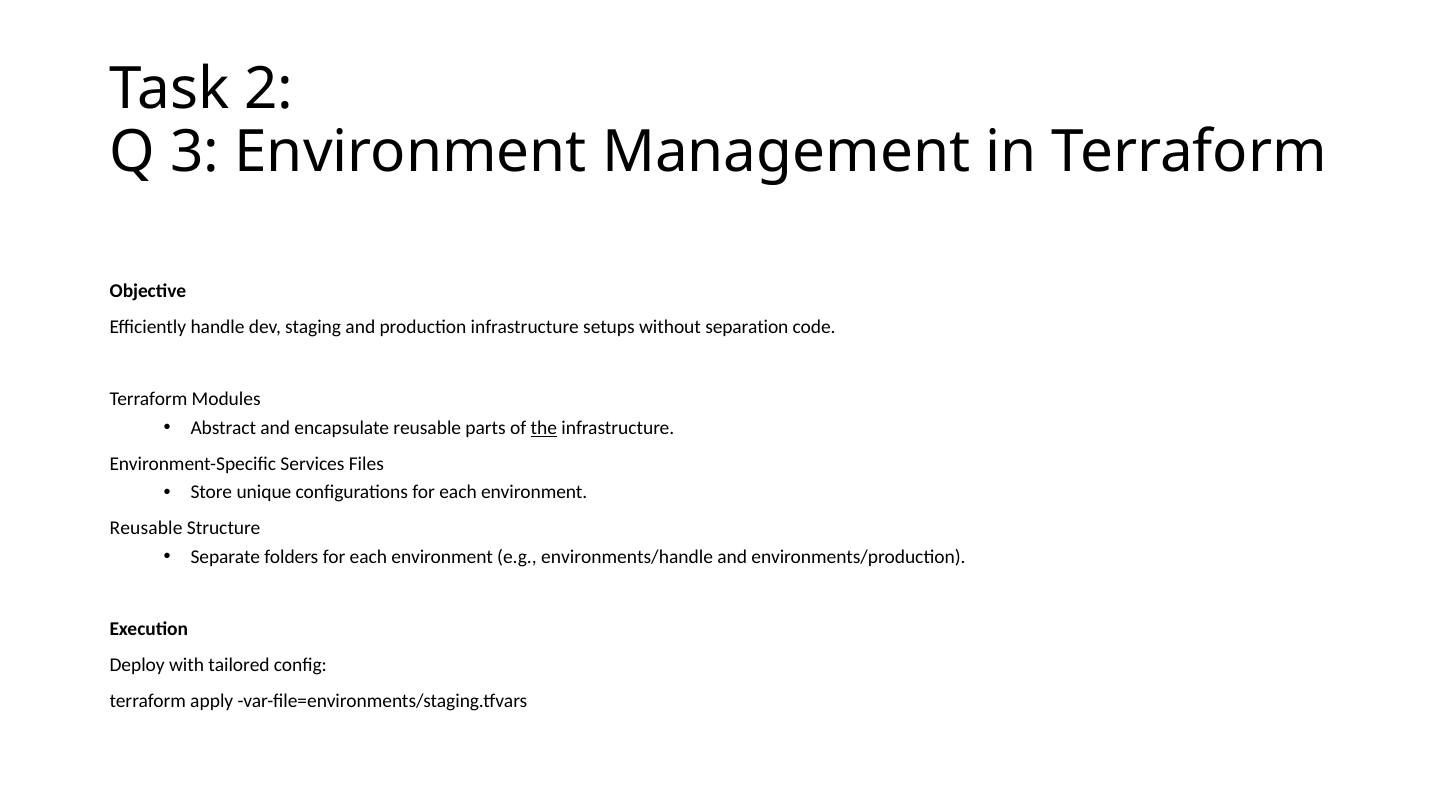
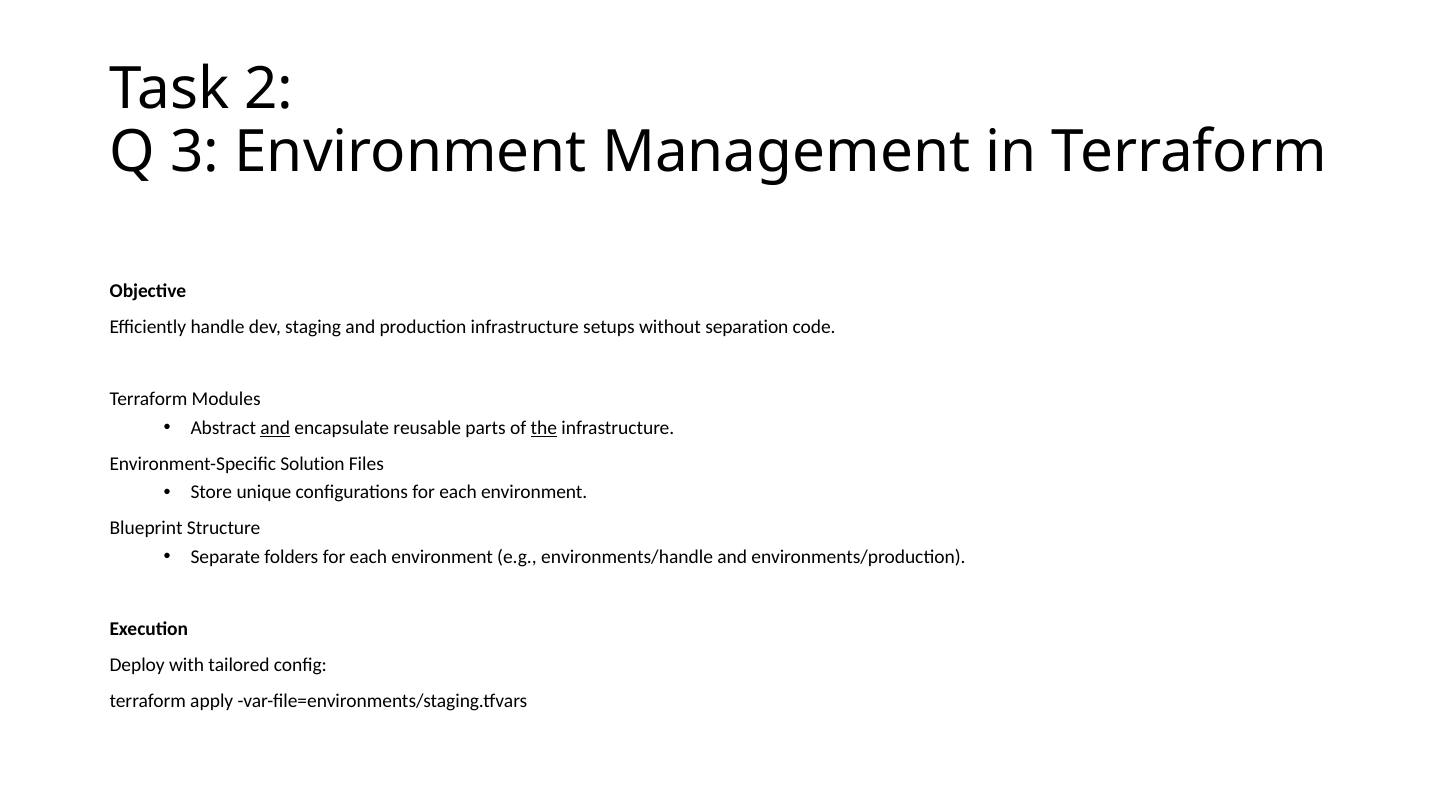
and at (275, 428) underline: none -> present
Services: Services -> Solution
Reusable at (146, 528): Reusable -> Blueprint
